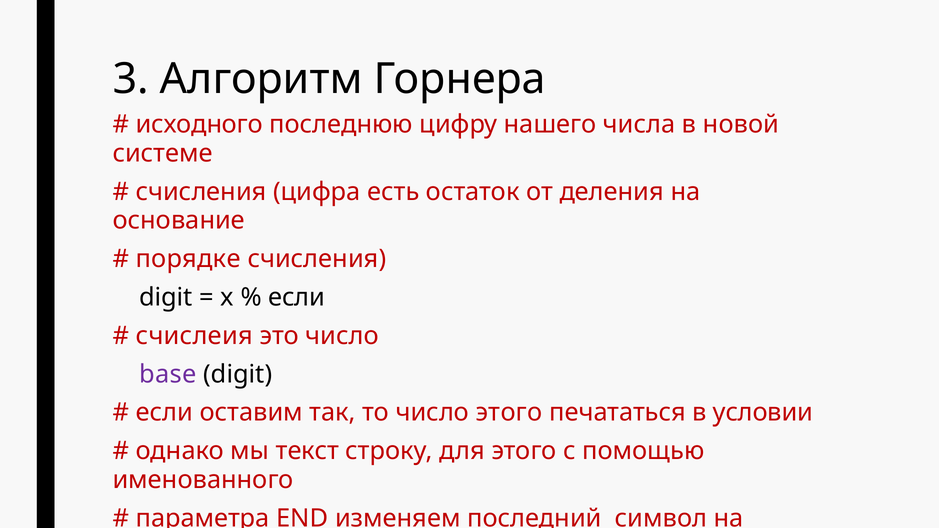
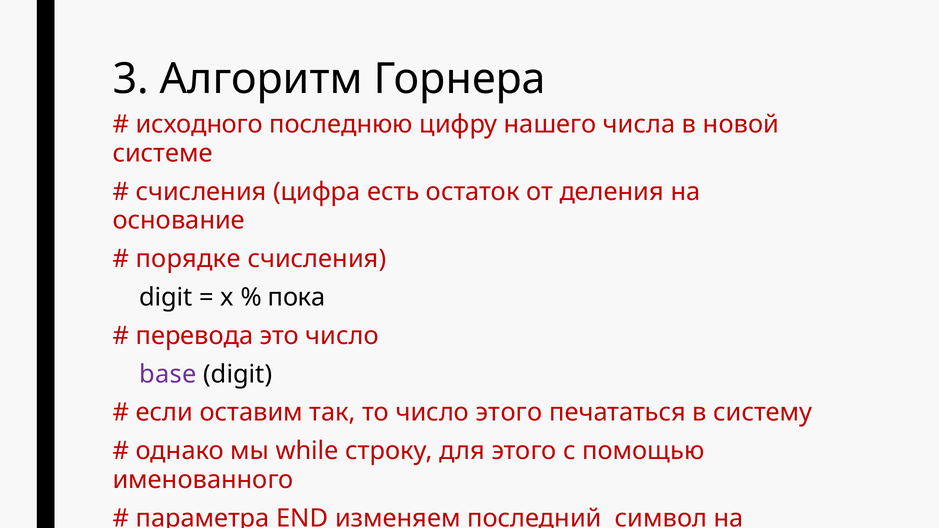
если at (297, 297): если -> пока
счислеия: счислеия -> перевода
условии: условии -> систему
текст: текст -> while
